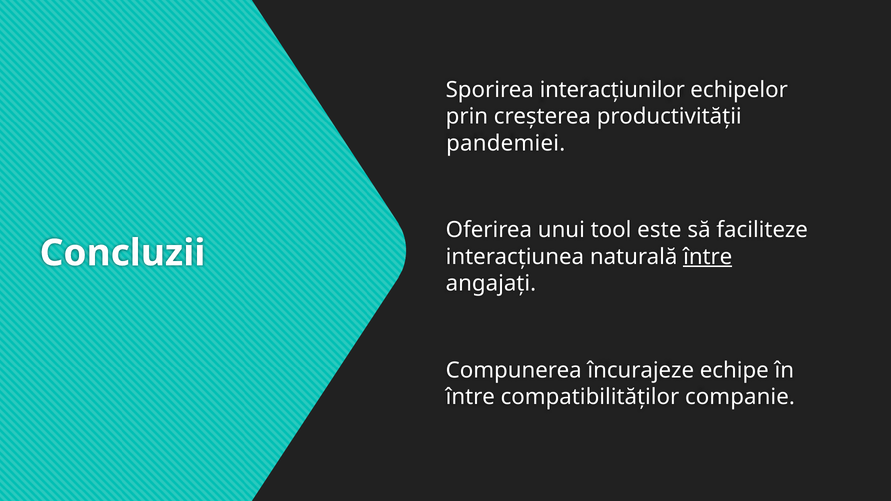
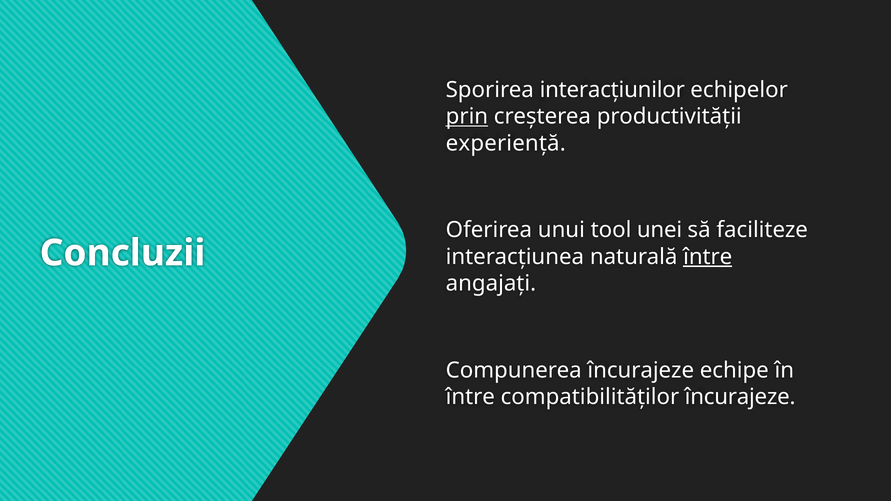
prin underline: none -> present
pandemiei: pandemiei -> experiență
este: este -> unei
compatibilităților companie: companie -> încurajeze
